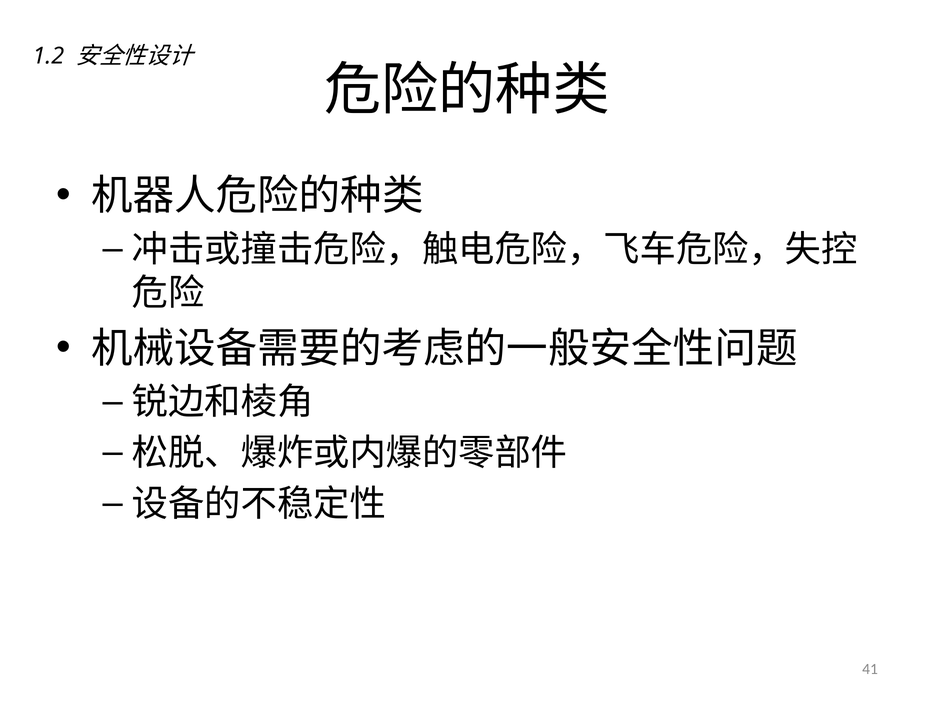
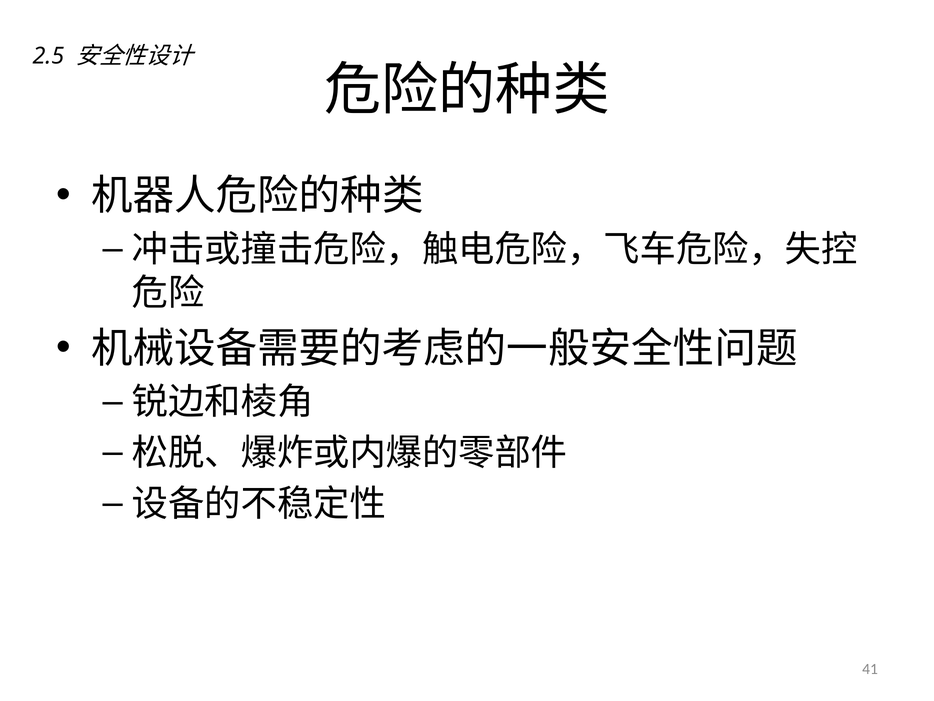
1.2: 1.2 -> 2.5
